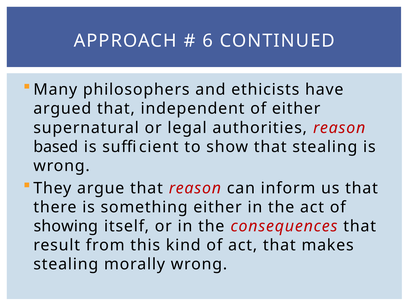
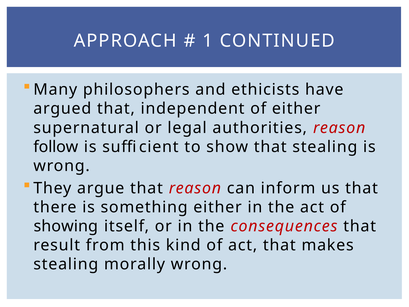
6: 6 -> 1
based: based -> follow
